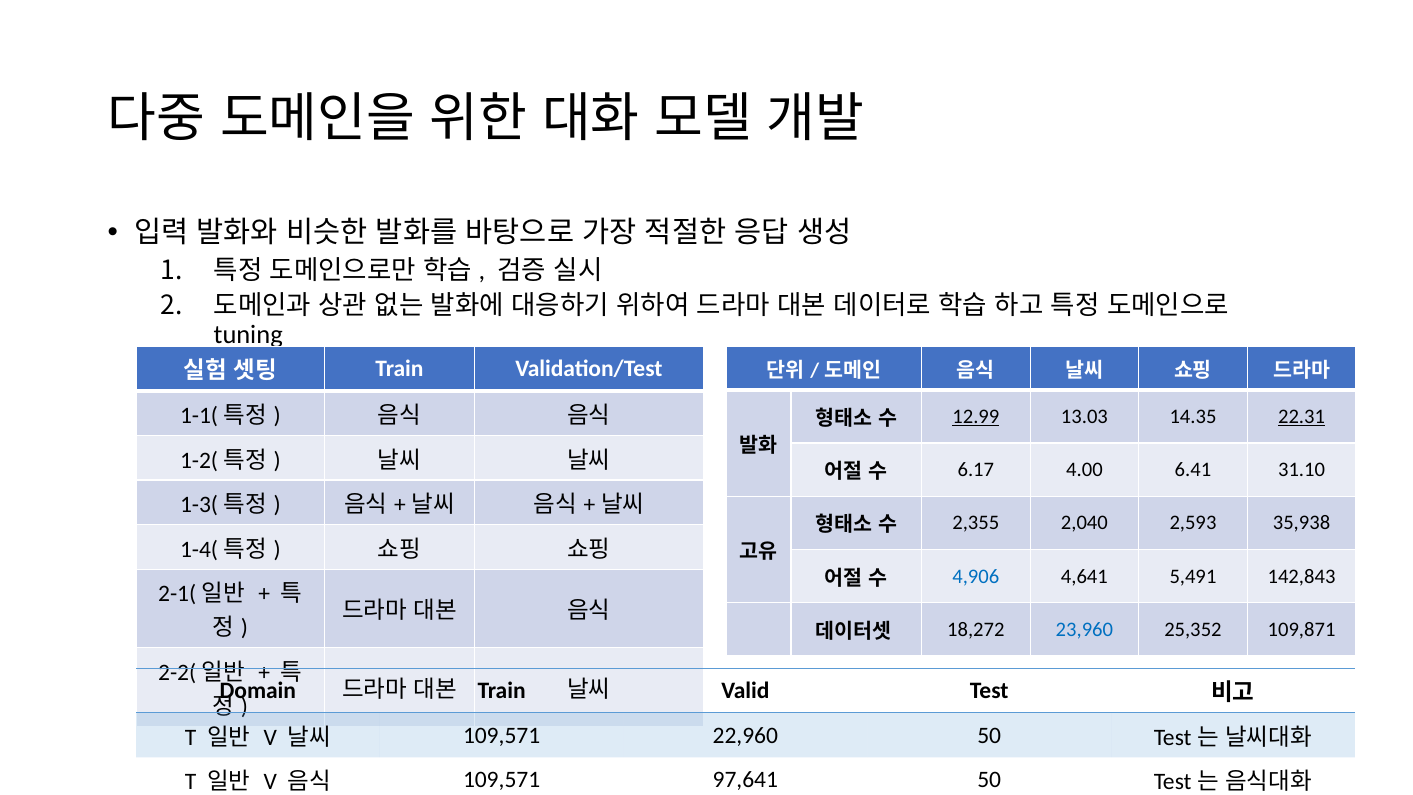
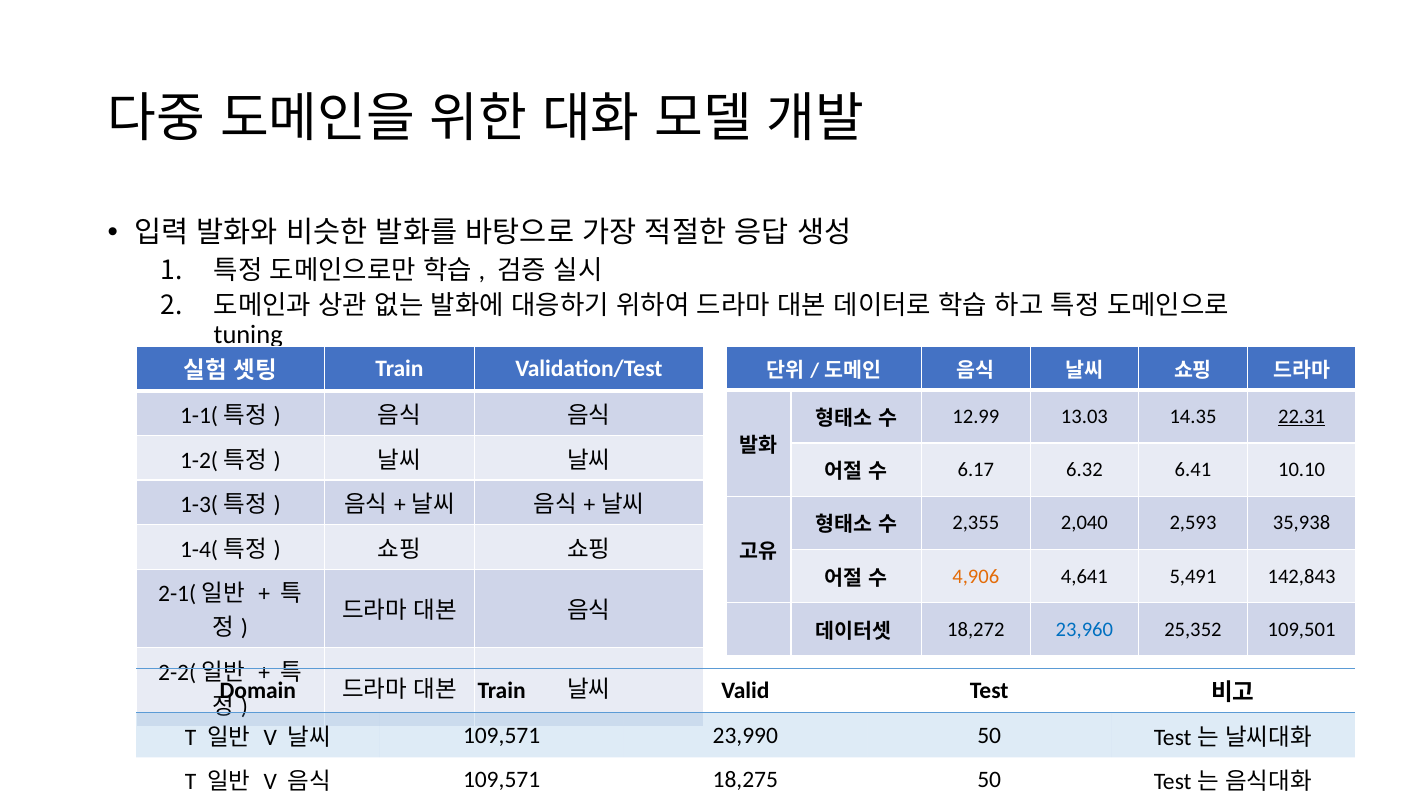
12.99 underline: present -> none
4.00: 4.00 -> 6.32
31.10: 31.10 -> 10.10
4,906 colour: blue -> orange
109,871: 109,871 -> 109,501
22,960: 22,960 -> 23,990
97,641: 97,641 -> 18,275
